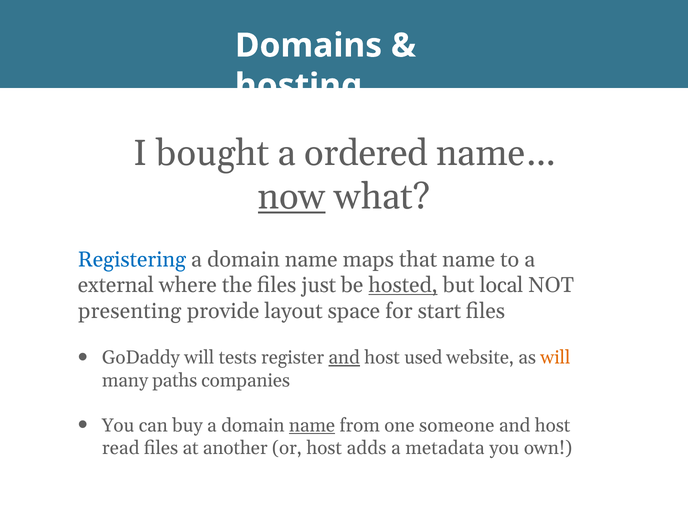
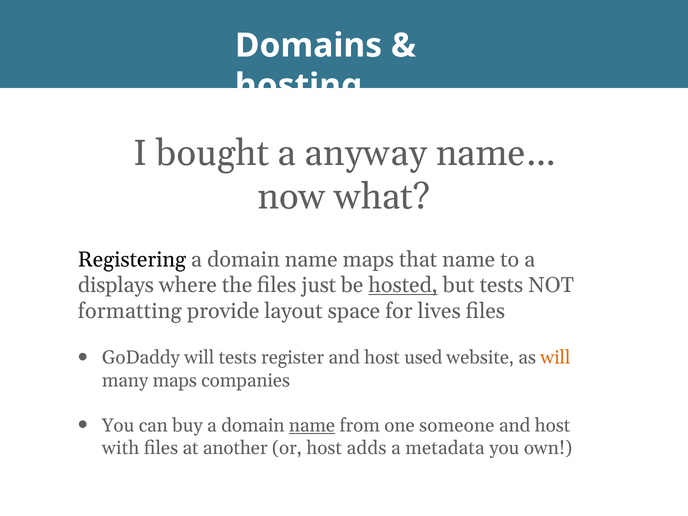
ordered: ordered -> anyway
now underline: present -> none
Registering colour: blue -> black
external: external -> displays
but local: local -> tests
presenting: presenting -> formatting
start: start -> lives
and at (344, 358) underline: present -> none
many paths: paths -> maps
read: read -> with
